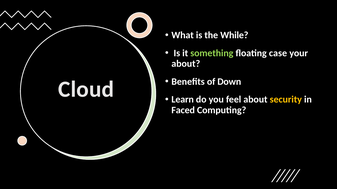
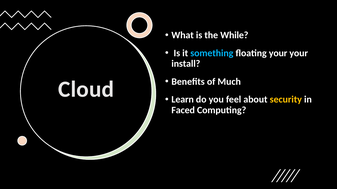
something colour: light green -> light blue
floating case: case -> your
about at (186, 64): about -> install
Down: Down -> Much
